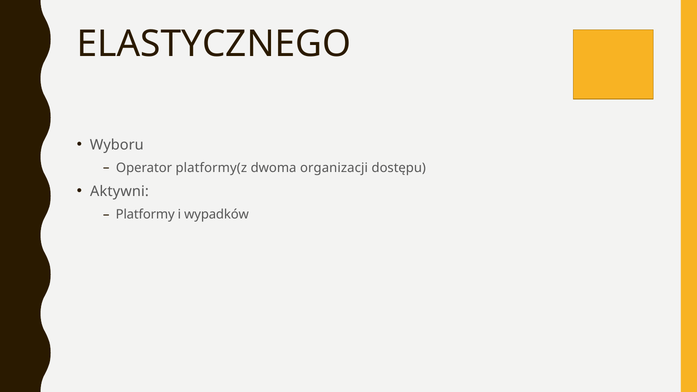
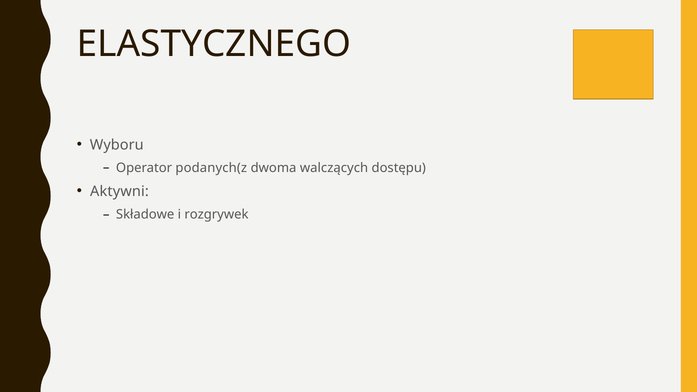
platformy(z: platformy(z -> podanych(z
organizacji: organizacji -> walczących
Platformy: Platformy -> Składowe
wypadków: wypadków -> rozgrywek
